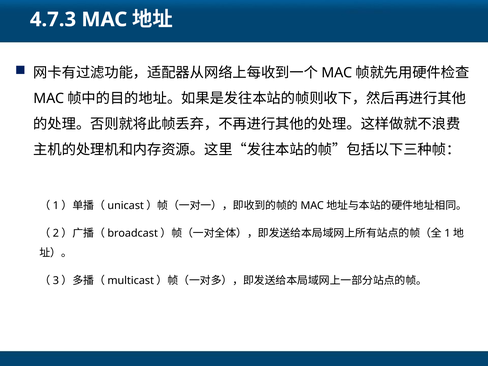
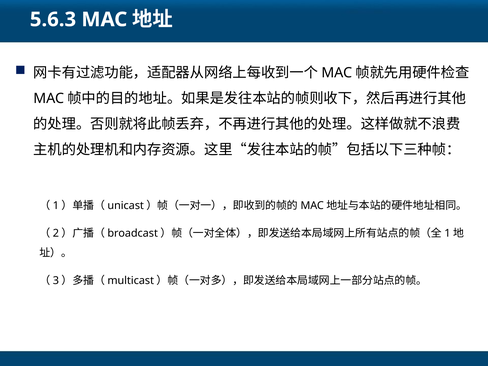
4.7.3: 4.7.3 -> 5.6.3
